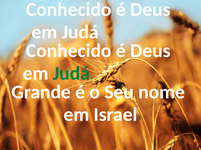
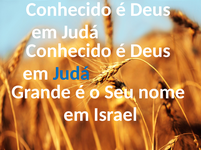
Judá at (71, 74) colour: green -> blue
